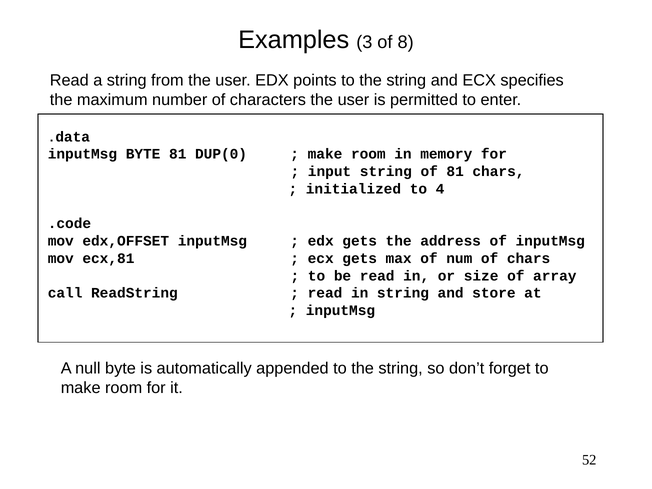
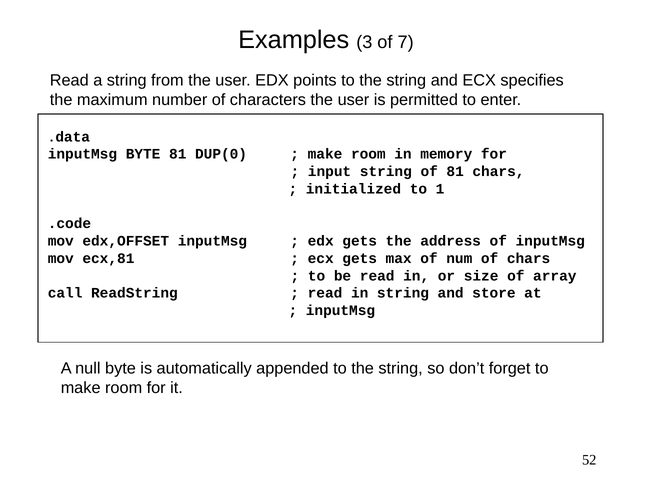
8: 8 -> 7
4: 4 -> 1
